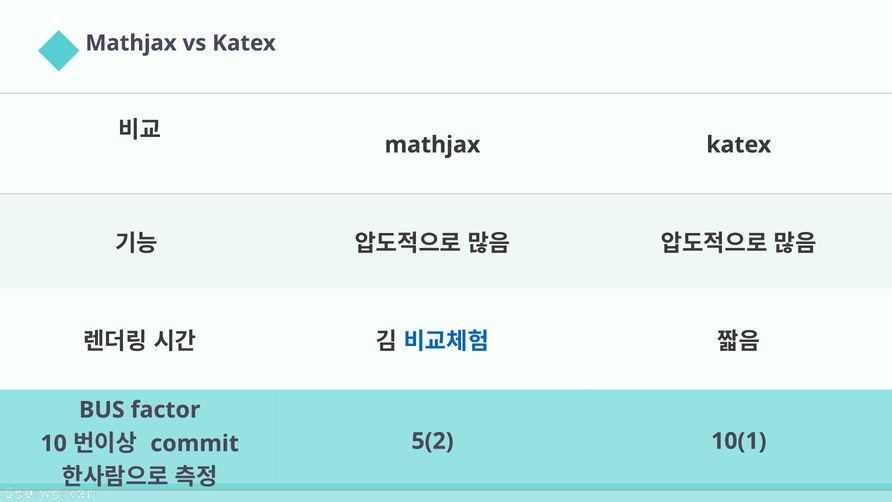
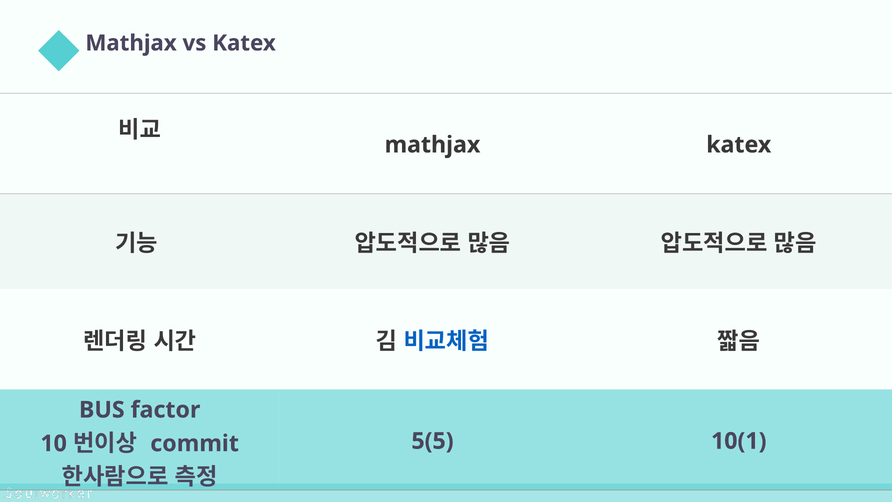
5(2: 5(2 -> 5(5
